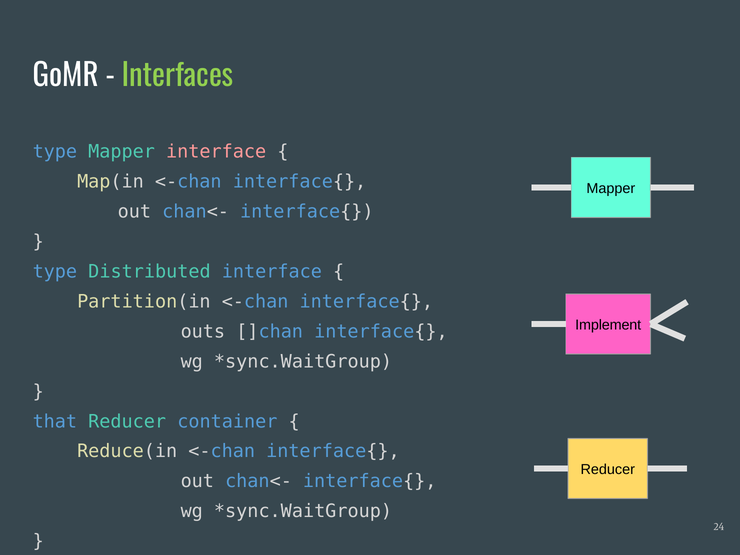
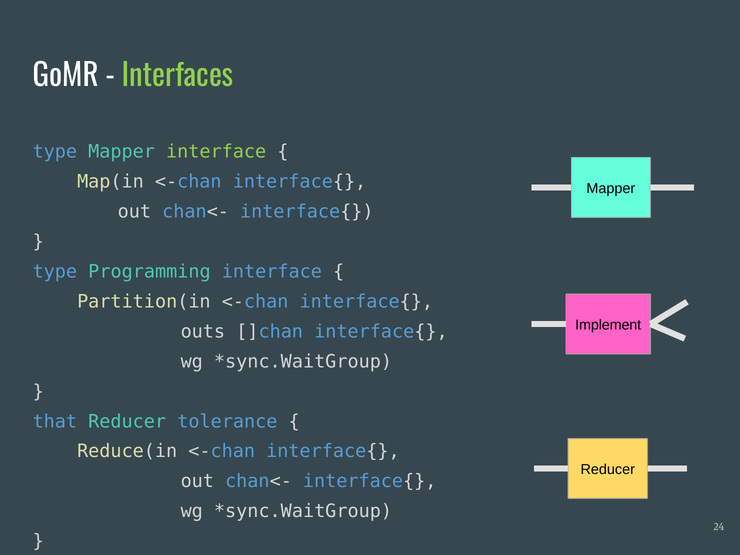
interface at (216, 152) colour: pink -> light green
Distributed: Distributed -> Programming
container: container -> tolerance
